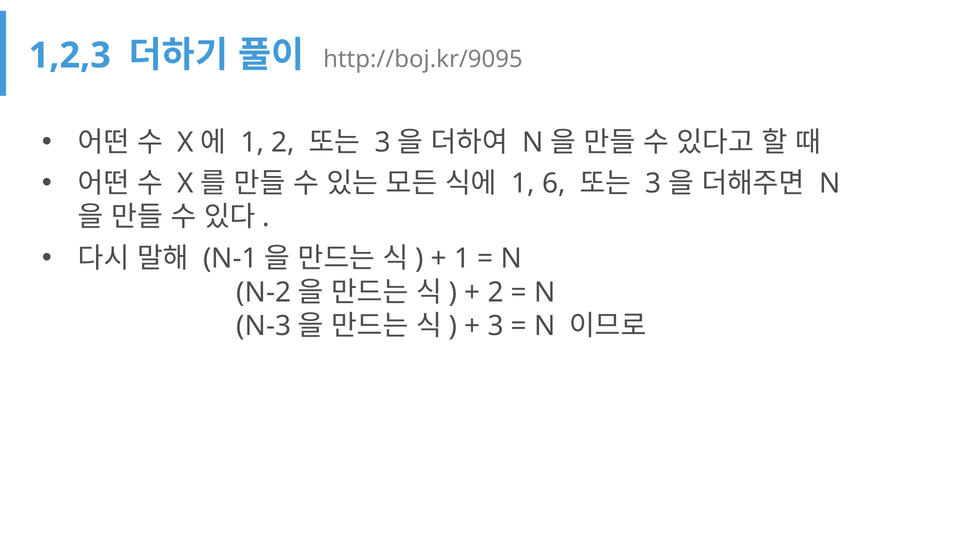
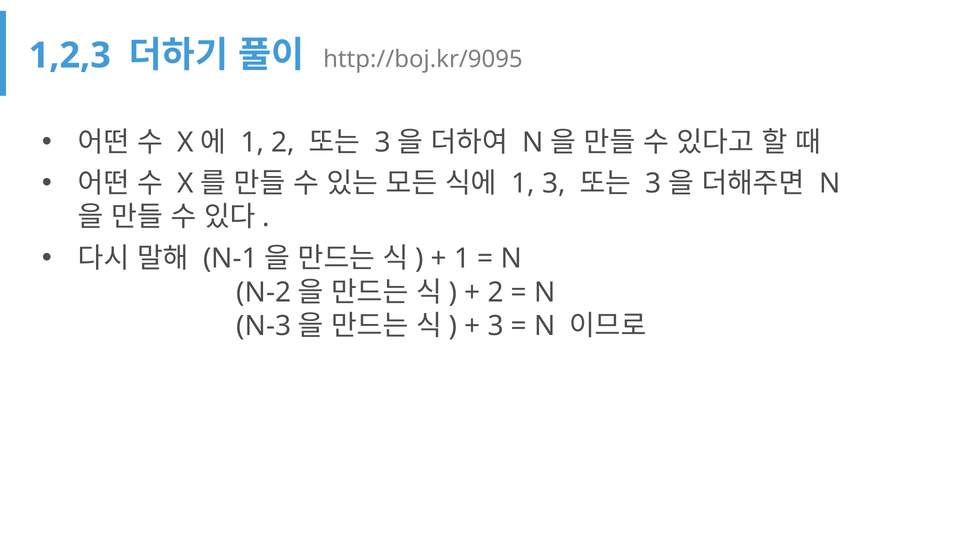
1 6: 6 -> 3
